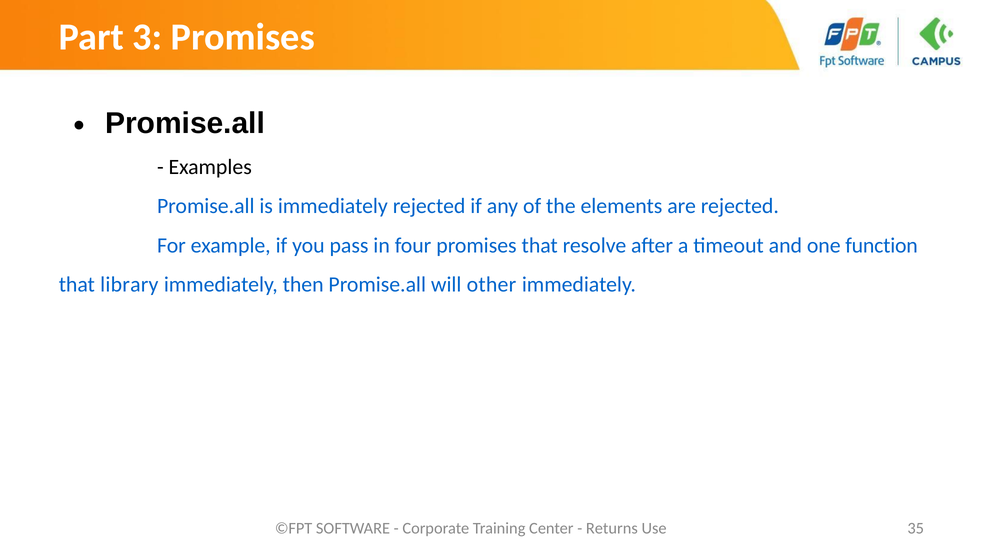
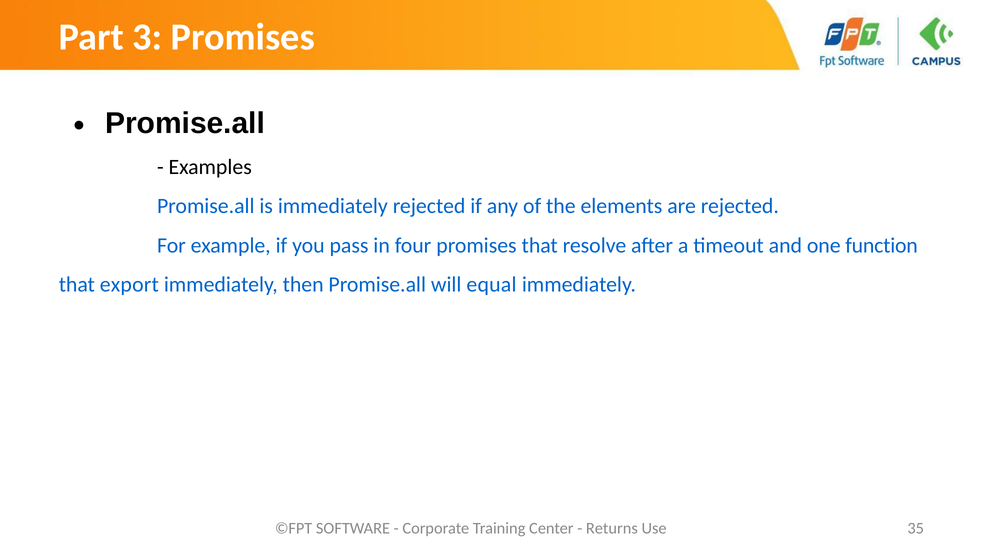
library: library -> export
other: other -> equal
